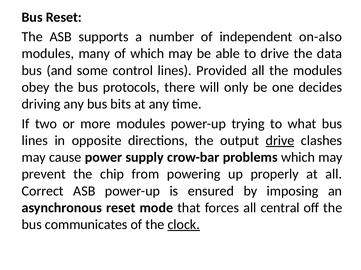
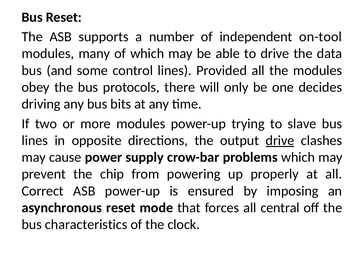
on-also: on-also -> on-tool
what: what -> slave
communicates: communicates -> characteristics
clock underline: present -> none
